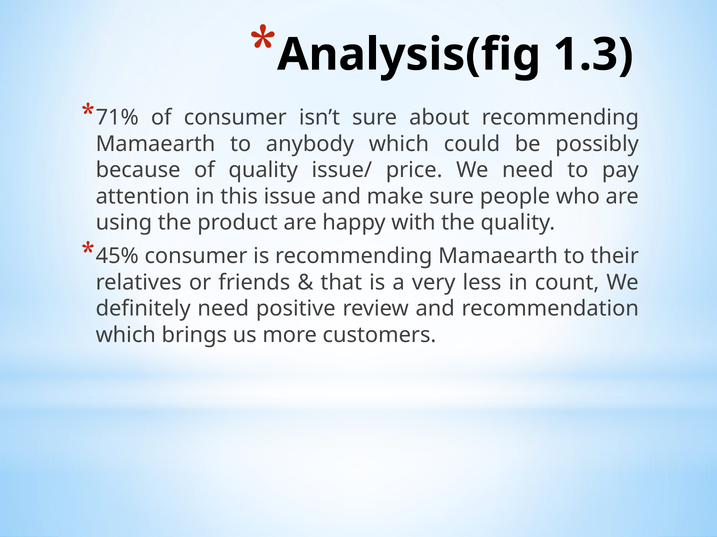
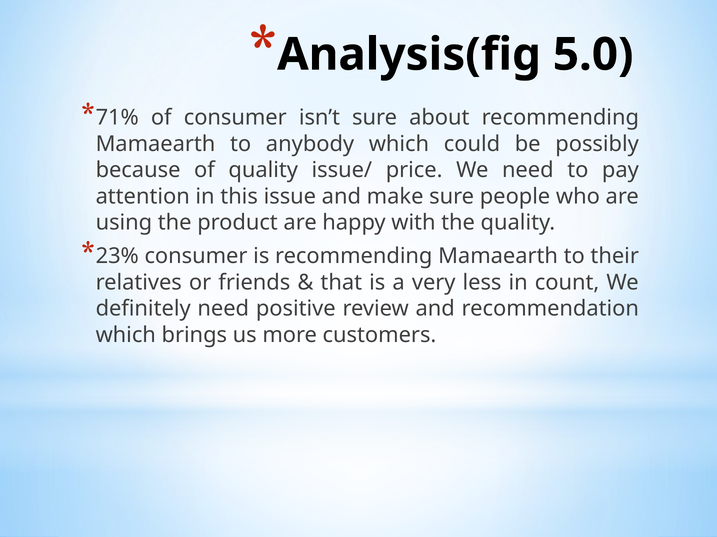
1.3: 1.3 -> 5.0
45%: 45% -> 23%
